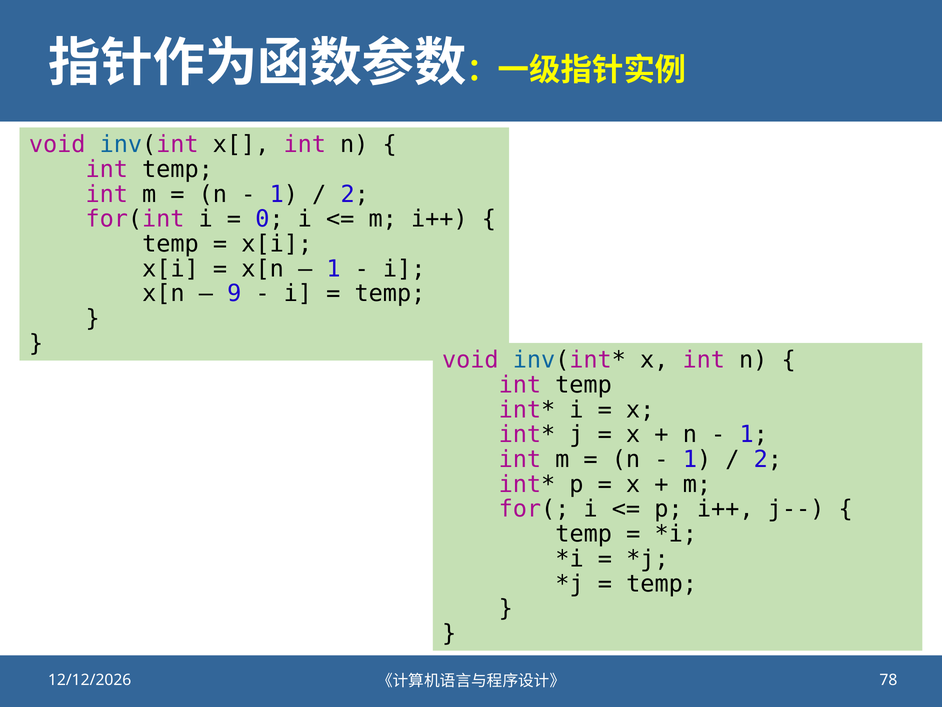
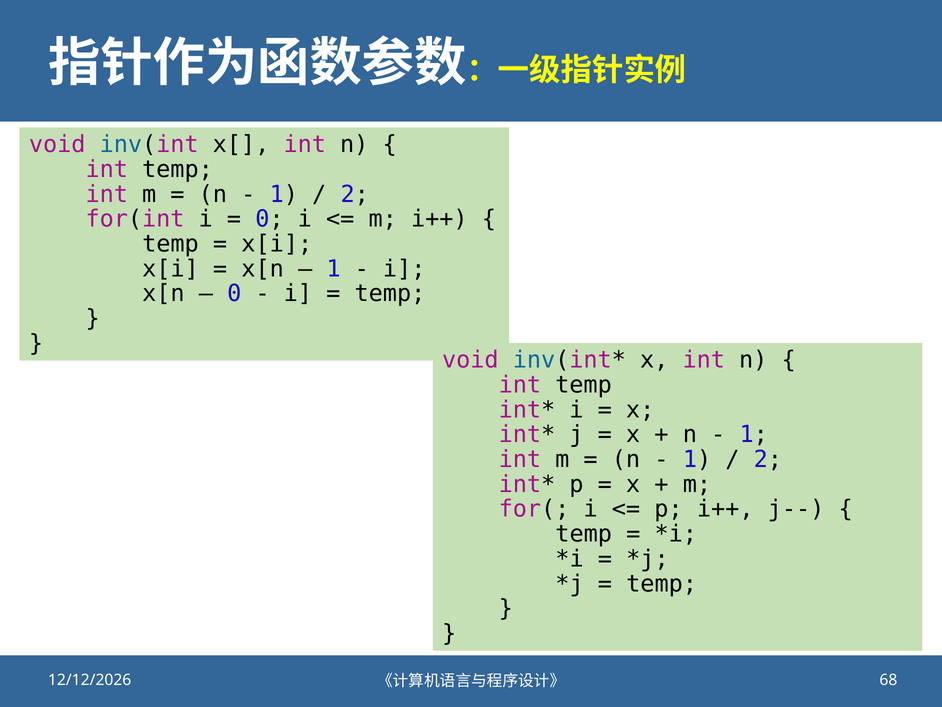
9 at (234, 293): 9 -> 0
78: 78 -> 68
